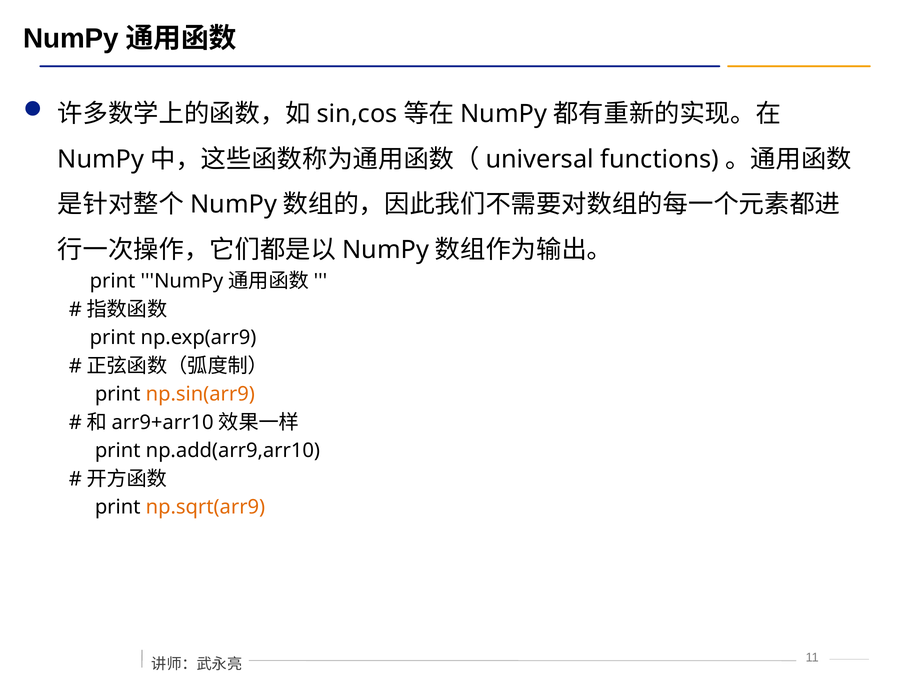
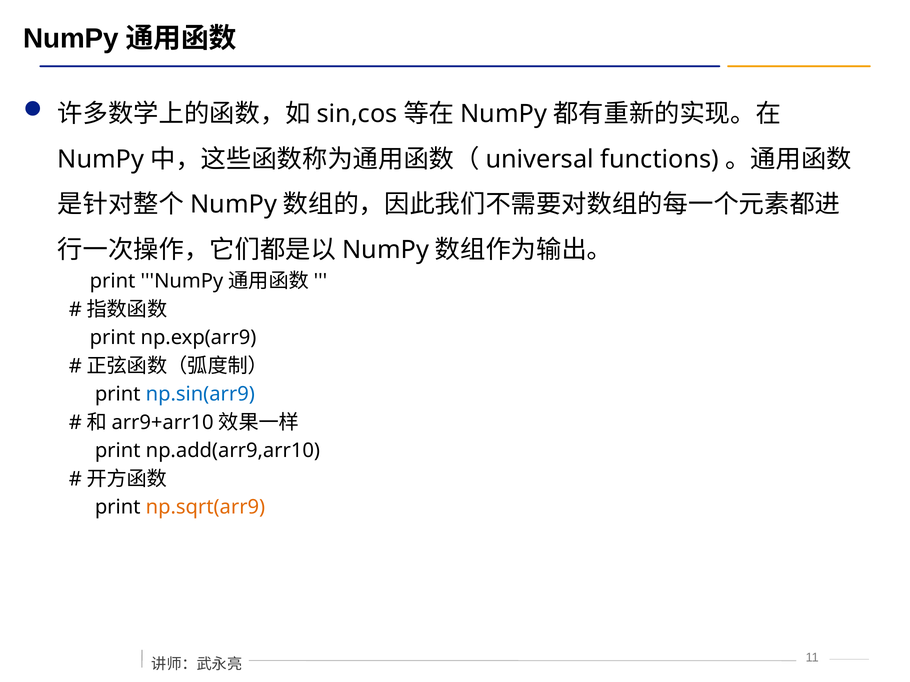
np.sin(arr9 colour: orange -> blue
